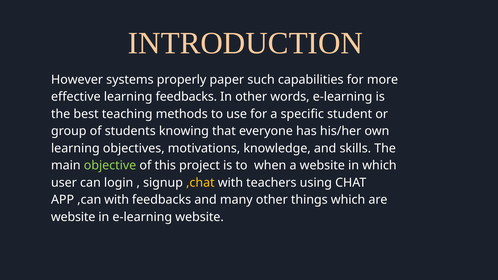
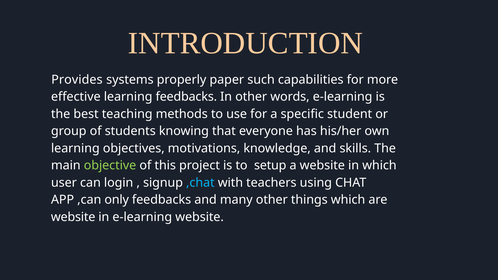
However: However -> Provides
when: when -> setup
,chat colour: yellow -> light blue
,can with: with -> only
